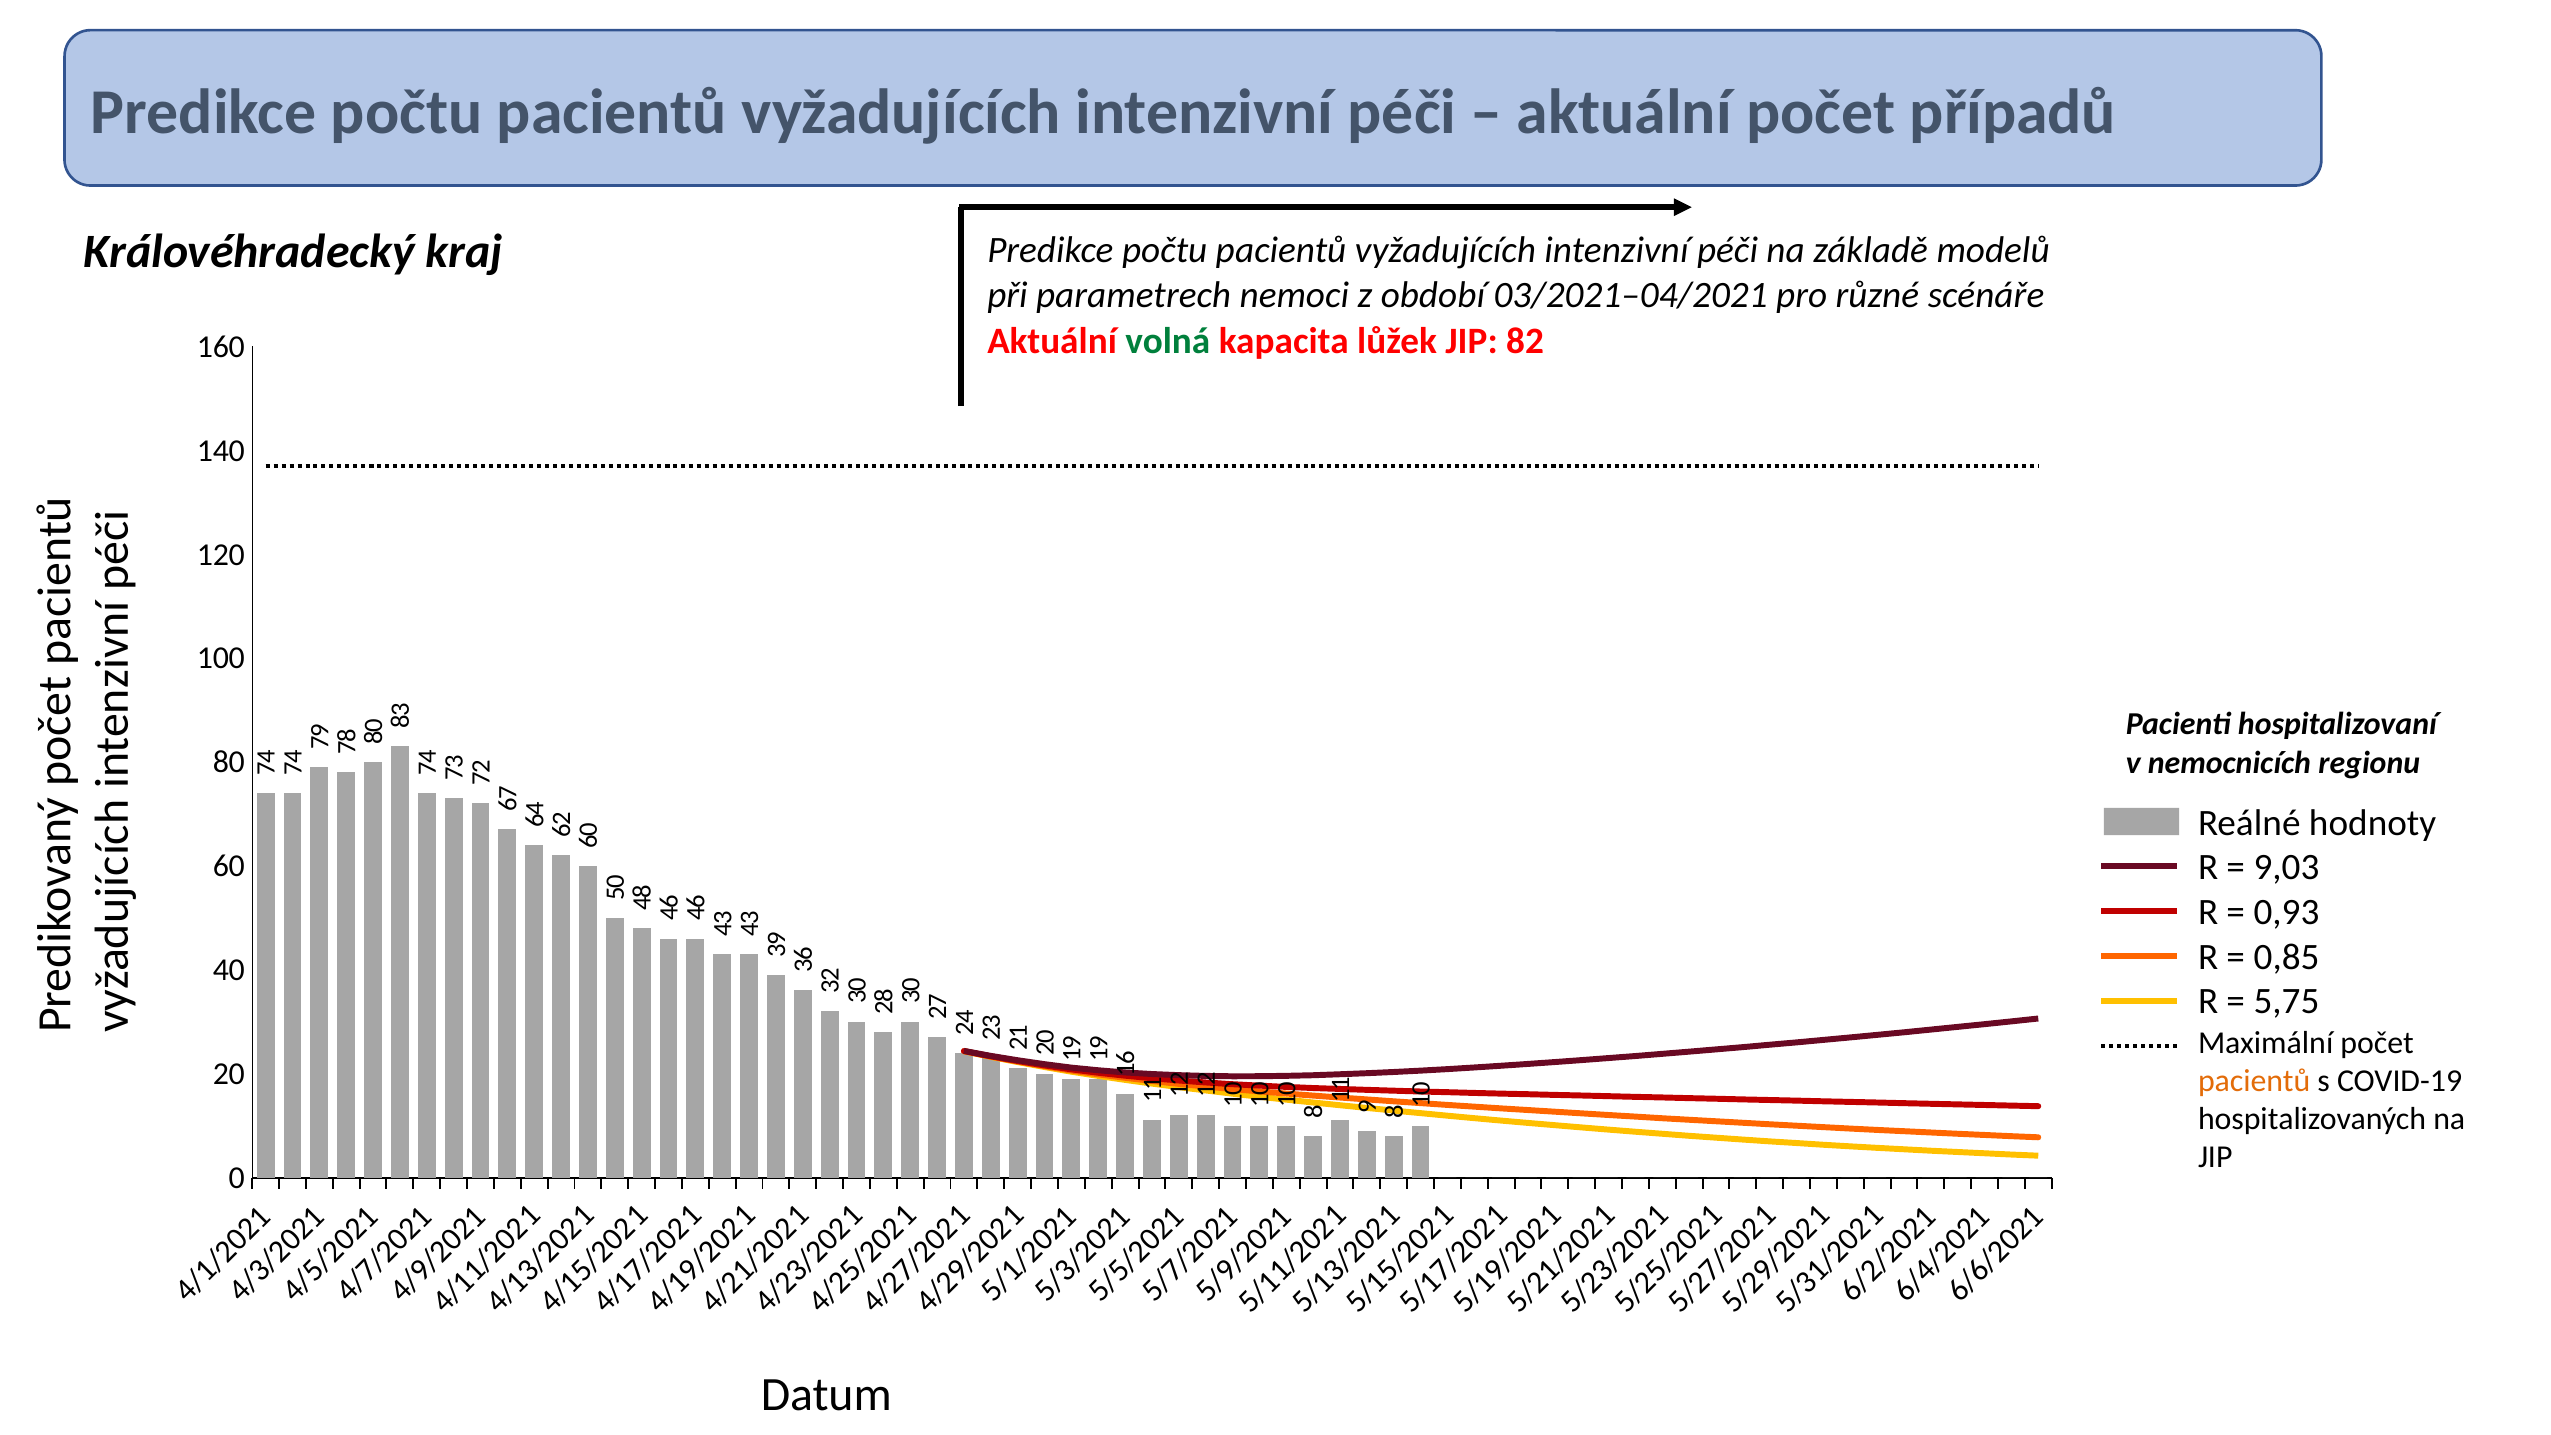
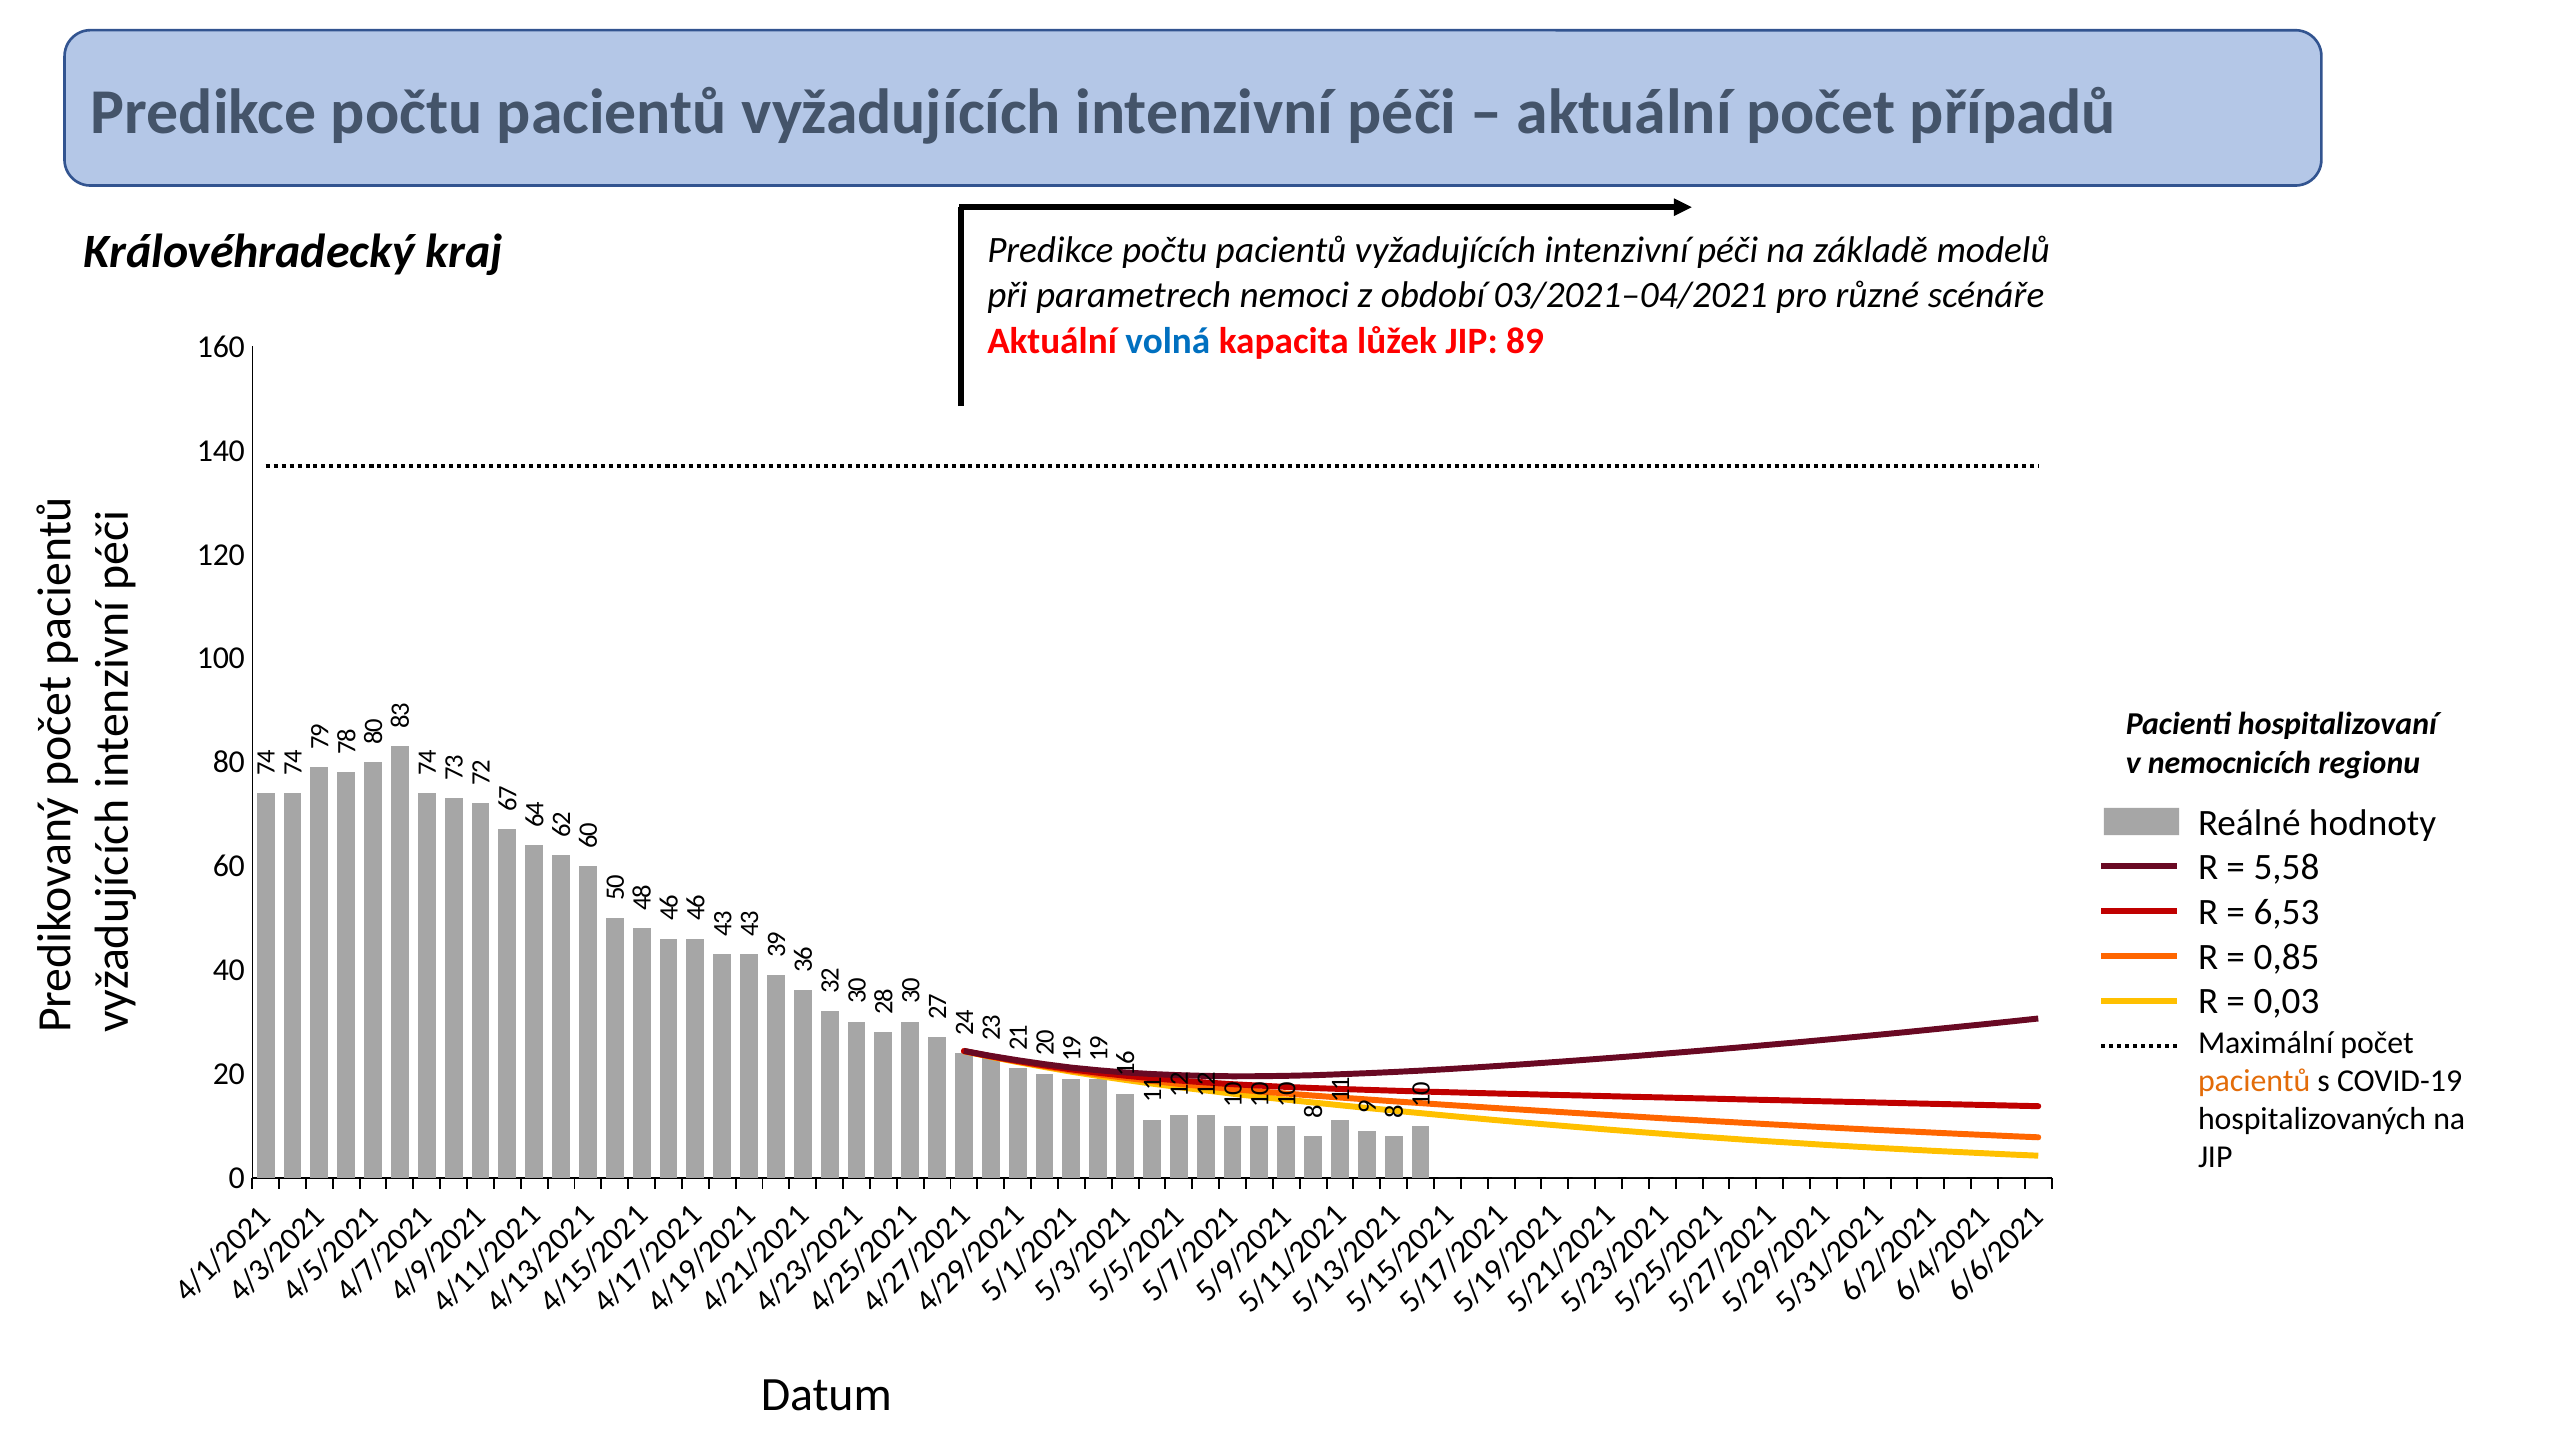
volná colour: green -> blue
82: 82 -> 89
9,03: 9,03 -> 5,58
0,93: 0,93 -> 6,53
5,75: 5,75 -> 0,03
